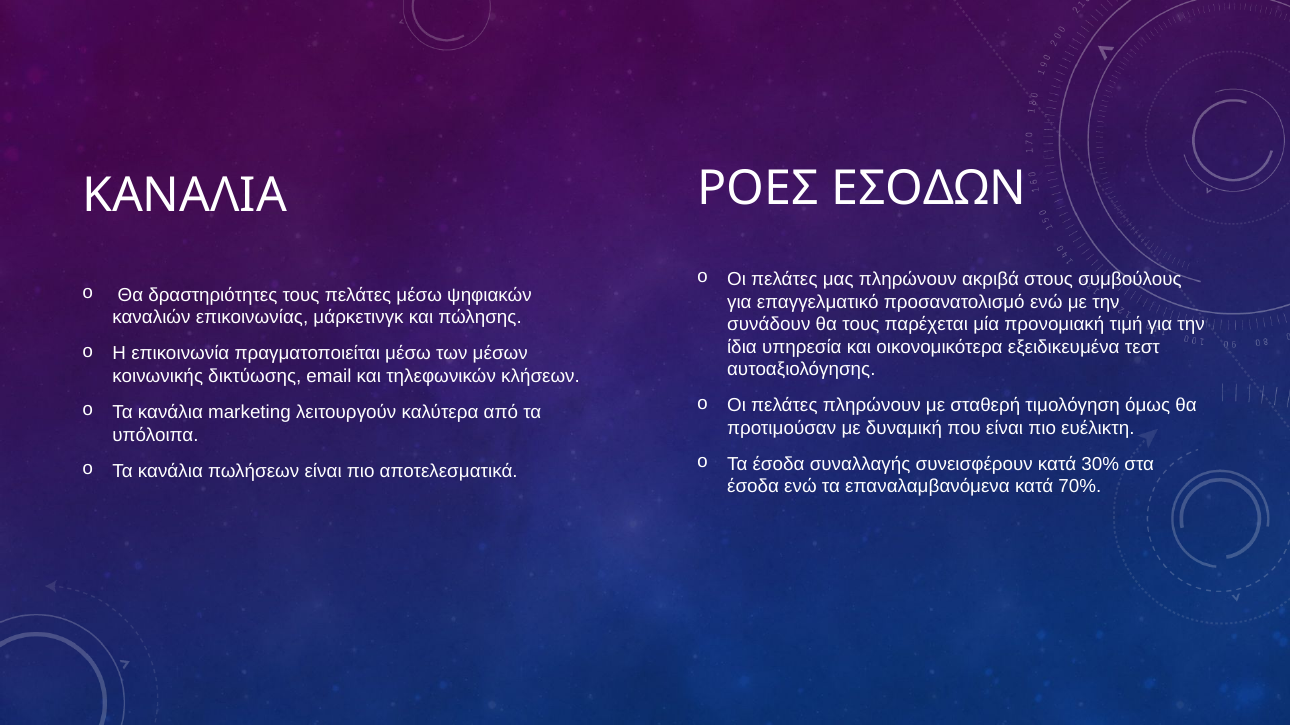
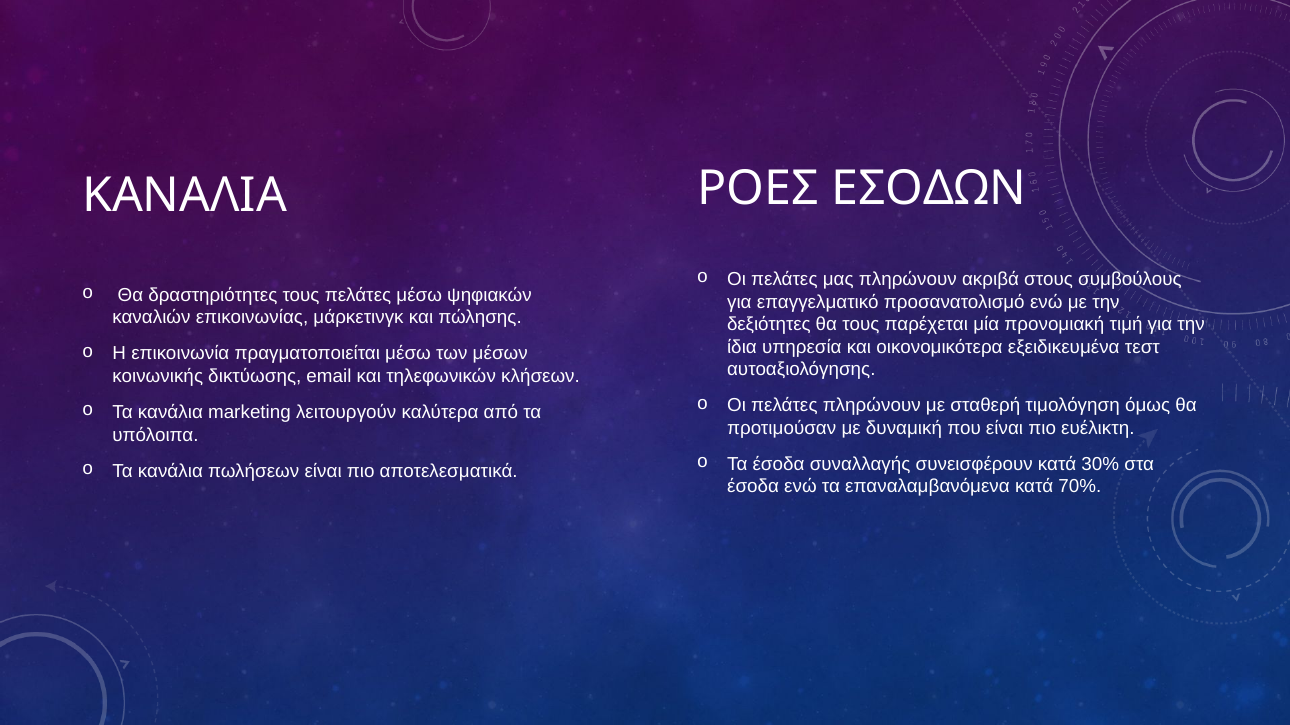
συνάδουν: συνάδουν -> δεξιότητες
